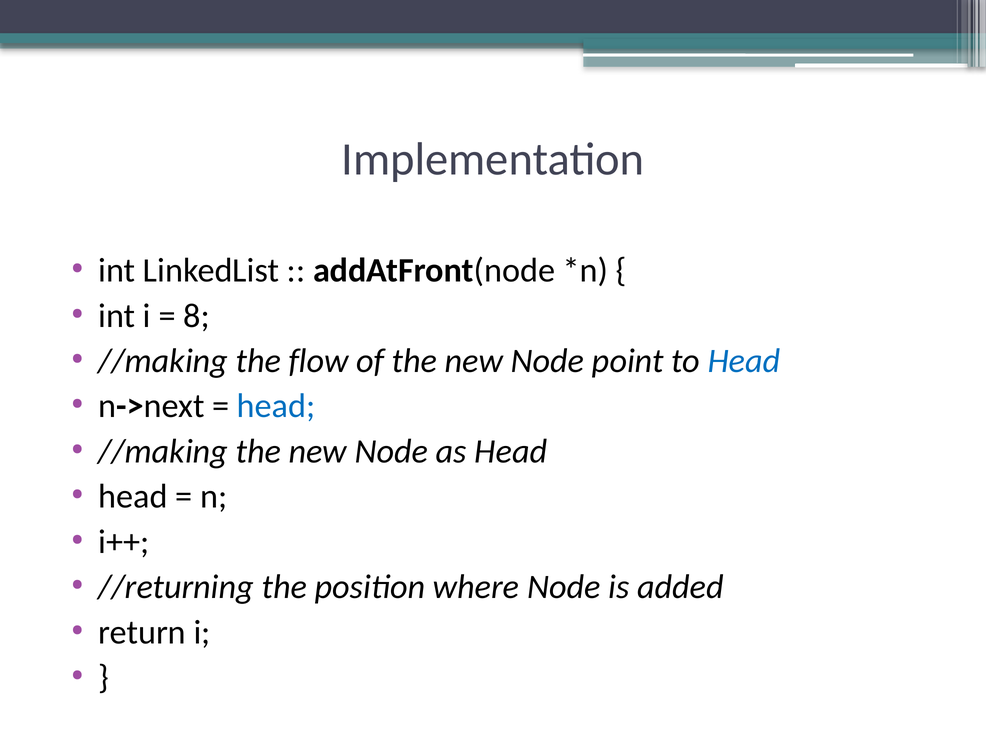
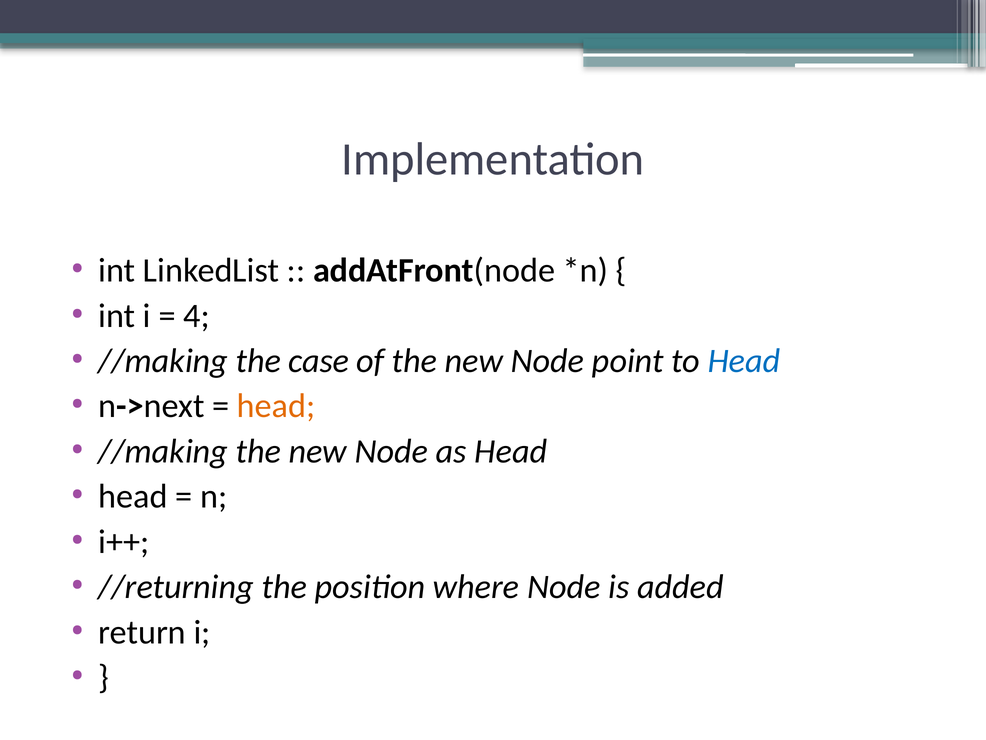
8: 8 -> 4
flow: flow -> case
head at (276, 406) colour: blue -> orange
